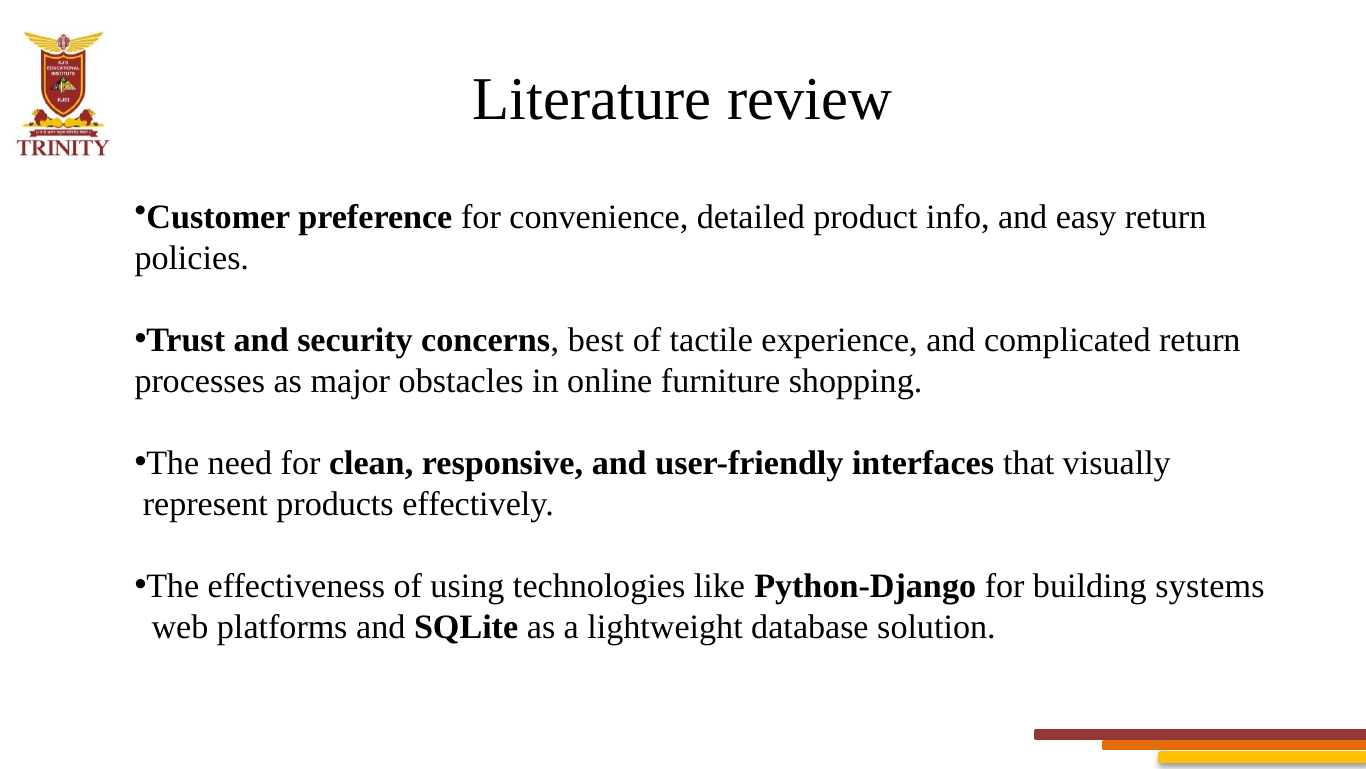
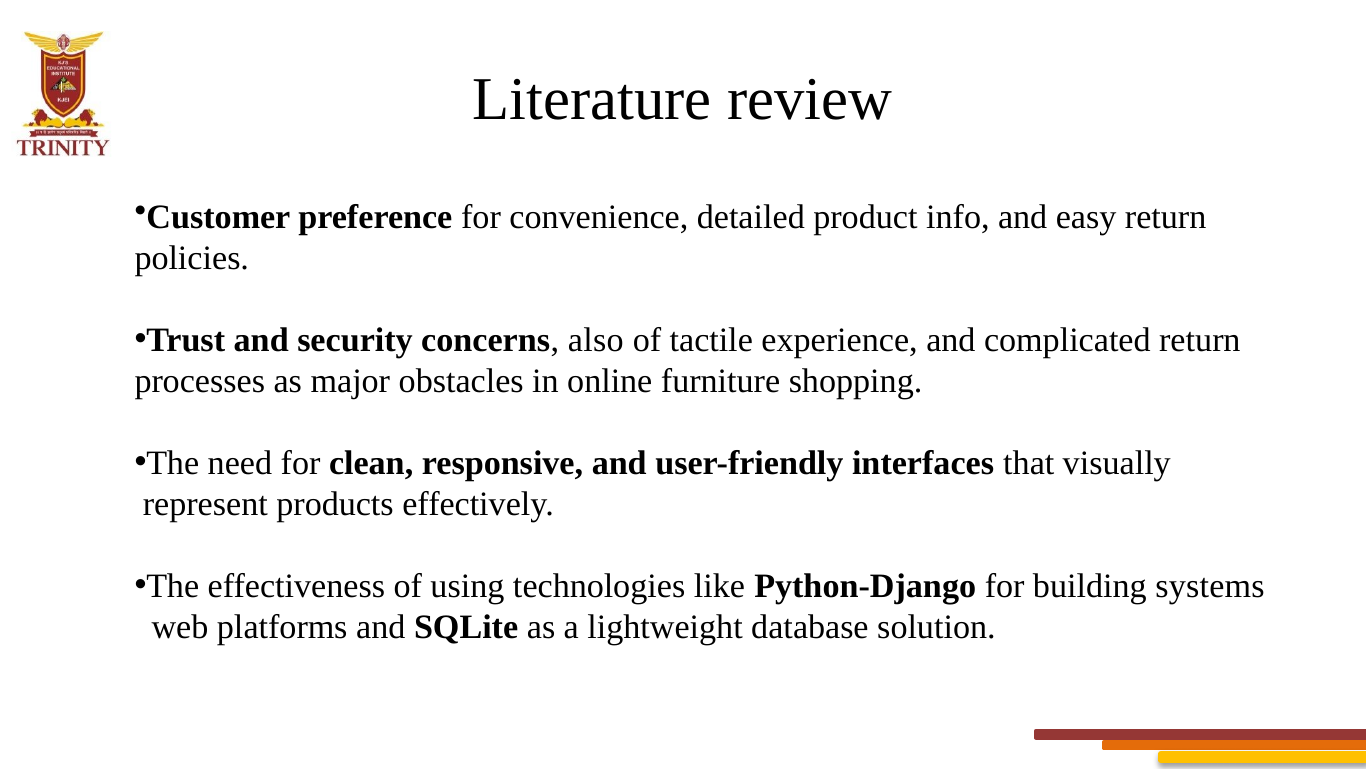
best: best -> also
